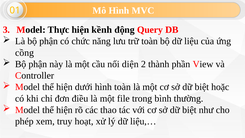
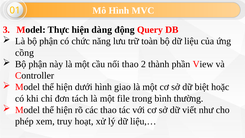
kềnh: kềnh -> dàng
nối diện: diện -> thao
hình toàn: toàn -> giao
điều: điều -> tách
biệt at (189, 110): biệt -> viết
